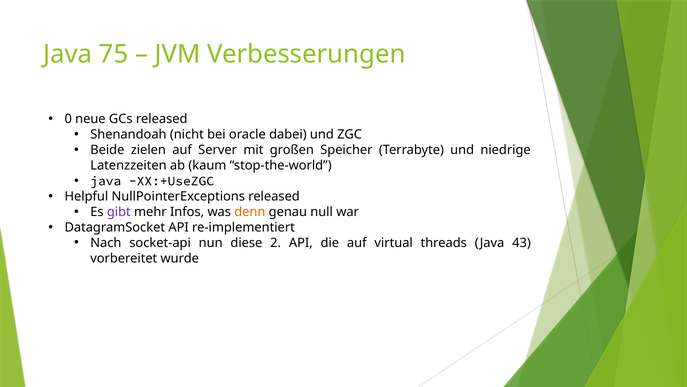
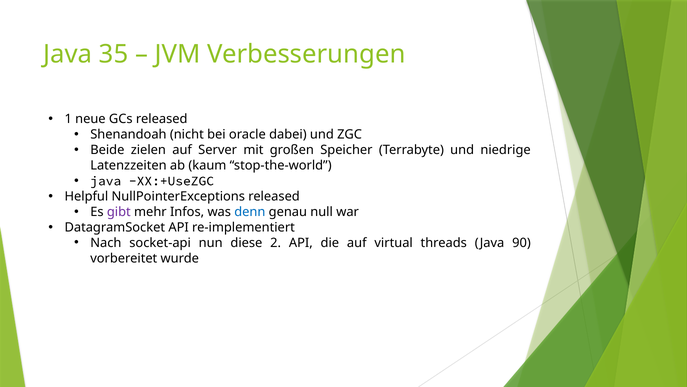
75: 75 -> 35
0: 0 -> 1
denn colour: orange -> blue
43: 43 -> 90
